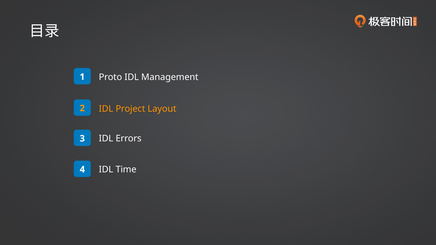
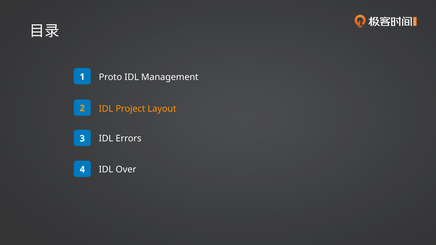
Time: Time -> Over
